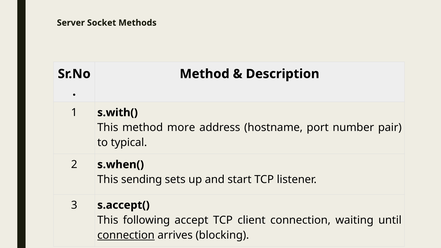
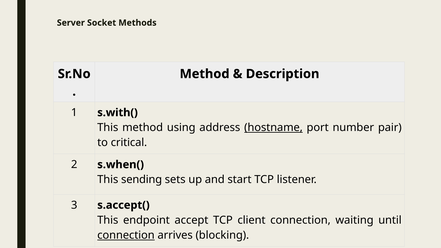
more: more -> using
hostname underline: none -> present
typical: typical -> critical
following: following -> endpoint
